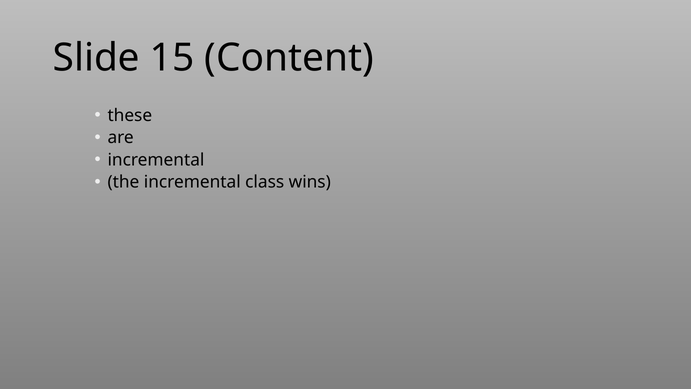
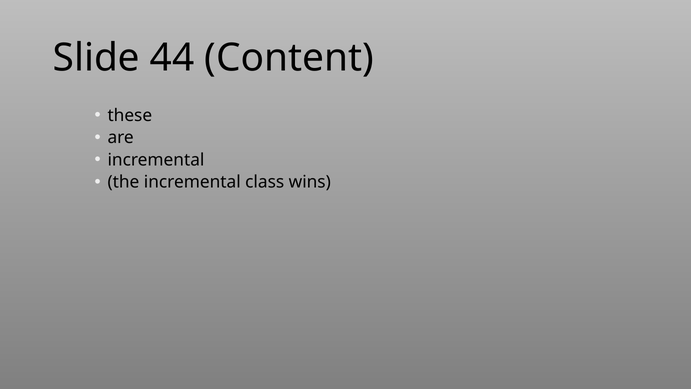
15: 15 -> 44
